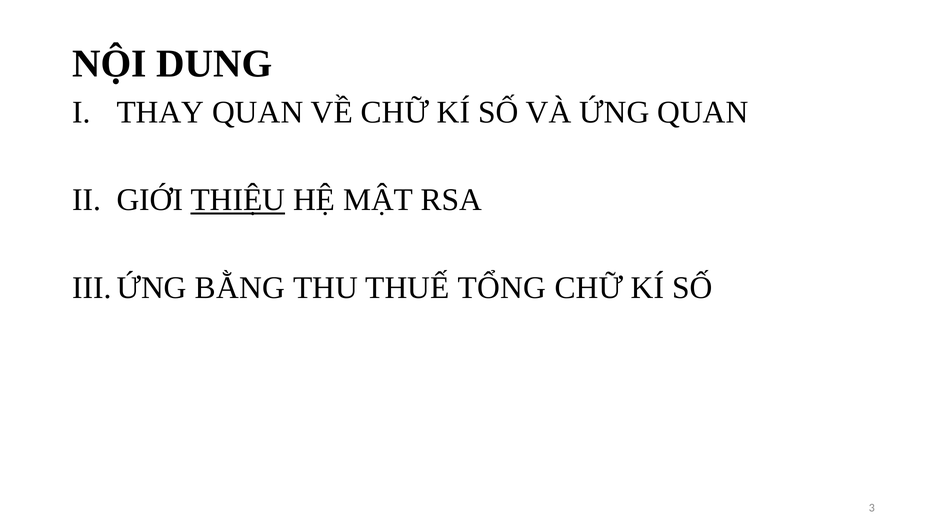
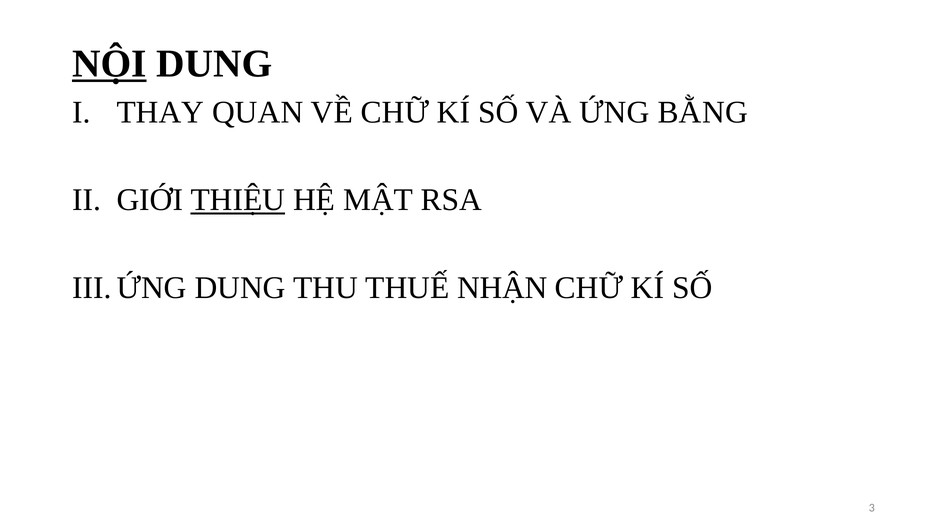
NỘI underline: none -> present
ỨNG QUAN: QUAN -> BẰNG
BẰNG at (240, 288): BẰNG -> DUNG
TỔNG: TỔNG -> NHẬN
